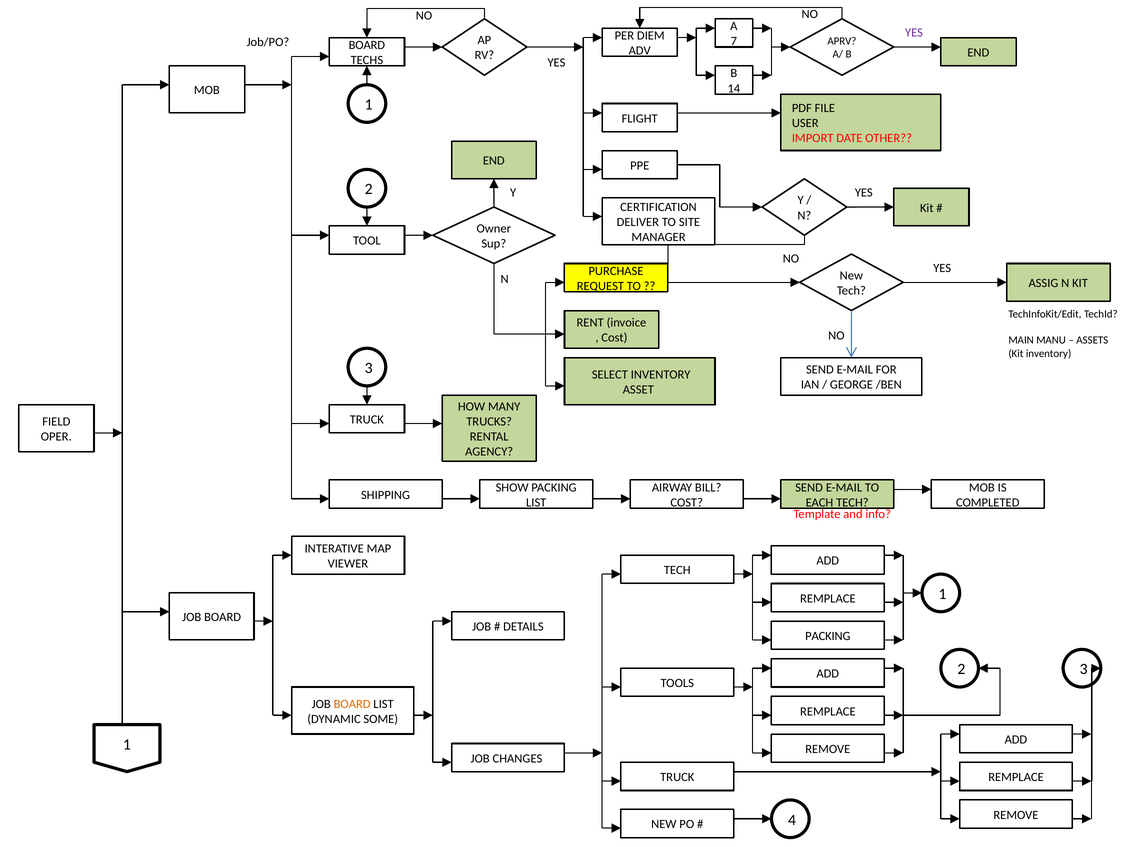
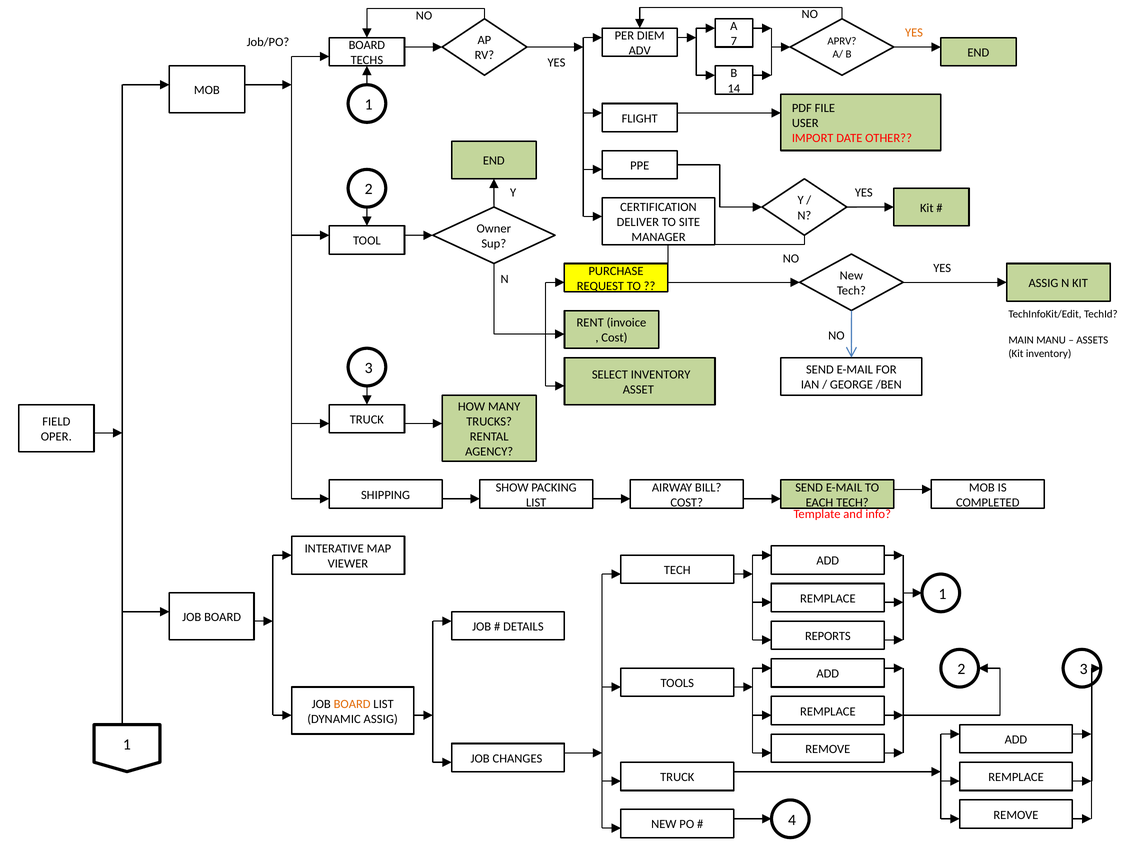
YES at (914, 33) colour: purple -> orange
PACKING at (828, 636): PACKING -> REPORTS
DYNAMIC SOME: SOME -> ASSIG
